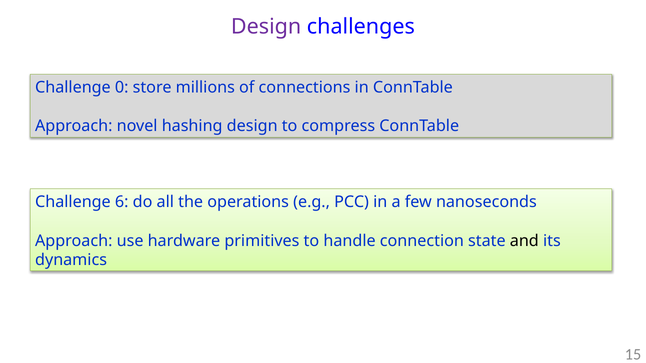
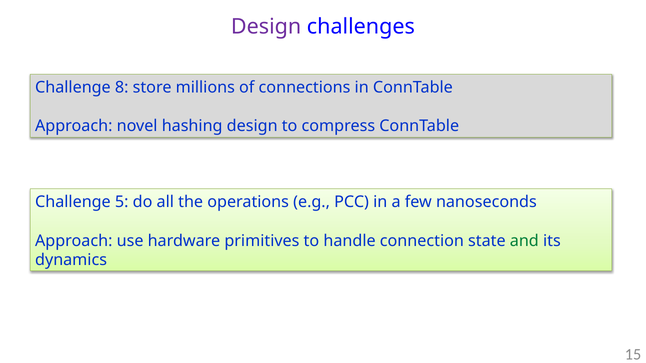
0: 0 -> 8
6: 6 -> 5
and colour: black -> green
